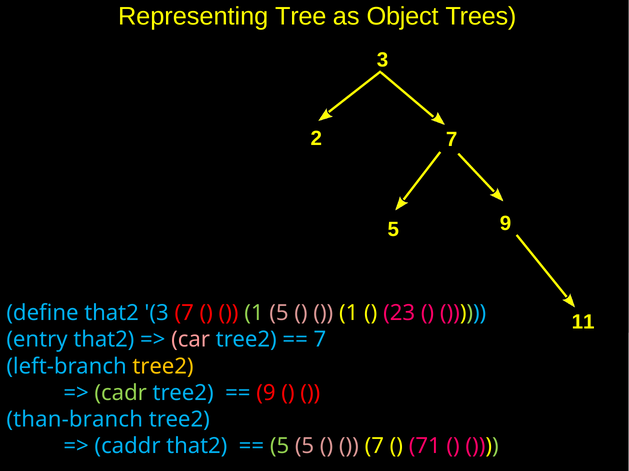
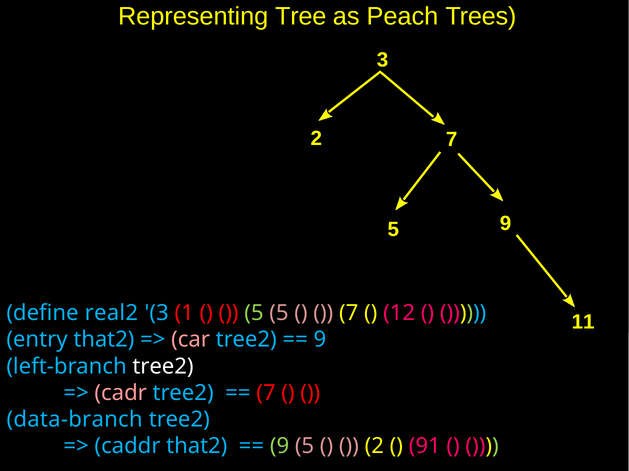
Object: Object -> Peach
define that2: that2 -> real2
3 7: 7 -> 1
1 at (254, 313): 1 -> 5
1 at (349, 313): 1 -> 7
23: 23 -> 12
7 at (320, 340): 7 -> 9
tree2 at (163, 366) colour: yellow -> white
cadr colour: light green -> pink
9 at (266, 393): 9 -> 7
than-branch: than-branch -> data-branch
5 at (280, 446): 5 -> 9
7 at (374, 446): 7 -> 2
71: 71 -> 91
